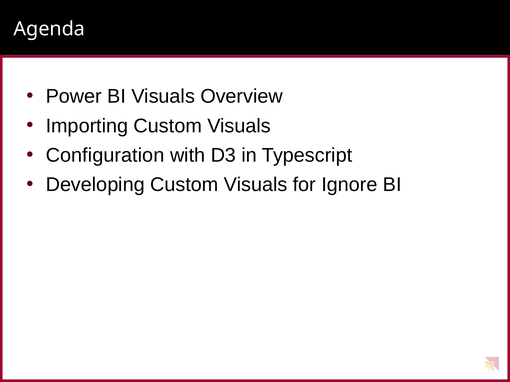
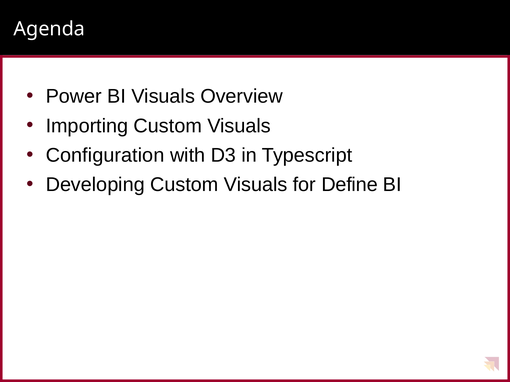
Ignore: Ignore -> Define
